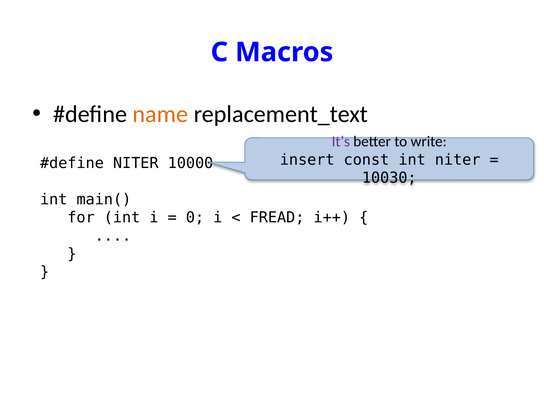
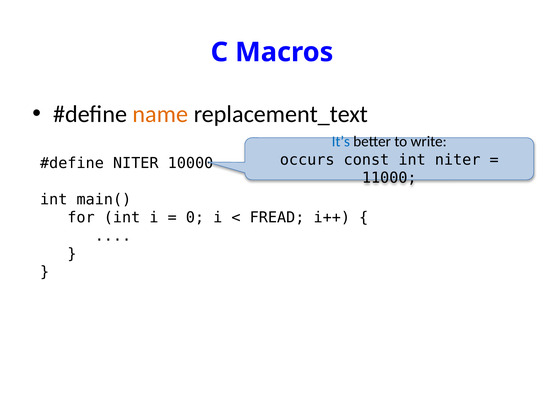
It’s colour: purple -> blue
insert: insert -> occurs
10030: 10030 -> 11000
